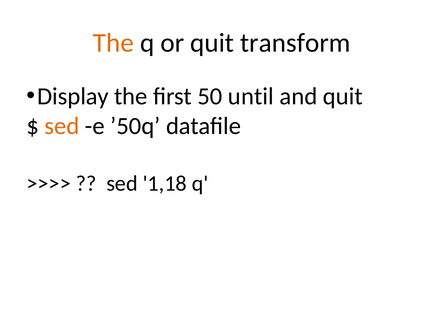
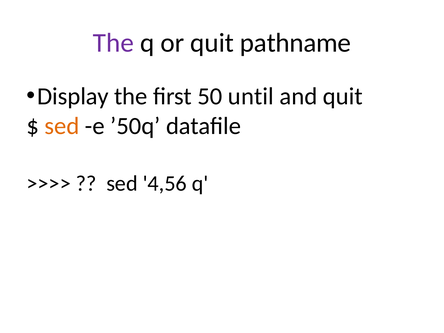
The at (113, 43) colour: orange -> purple
transform: transform -> pathname
1,18: 1,18 -> 4,56
